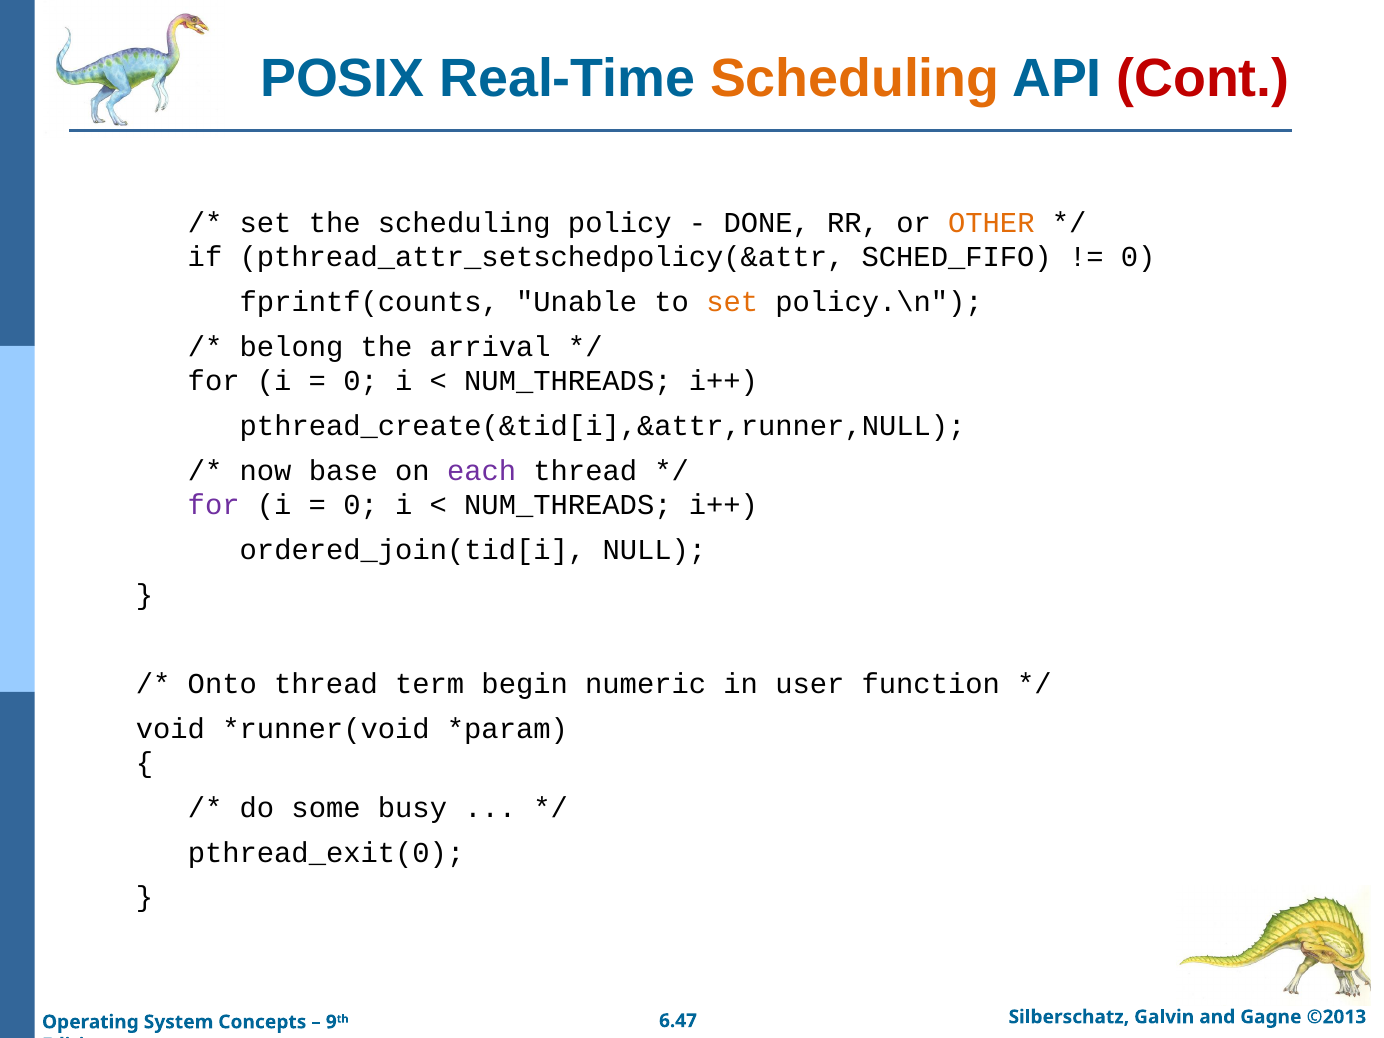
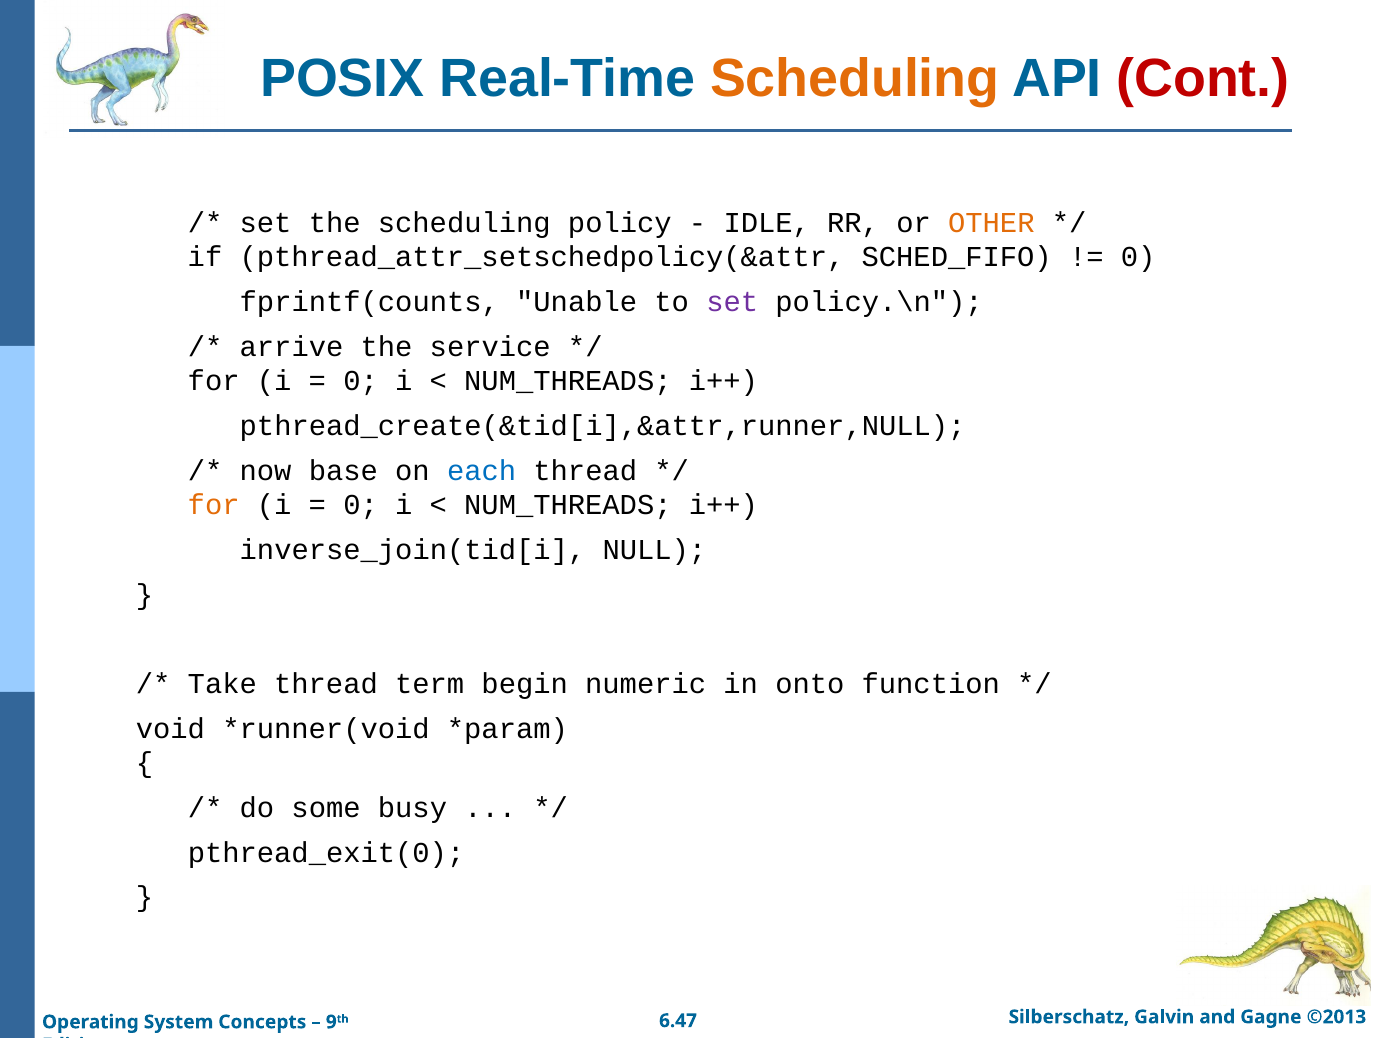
DONE: DONE -> IDLE
set at (732, 302) colour: orange -> purple
belong: belong -> arrive
arrival: arrival -> service
each colour: purple -> blue
for at (214, 505) colour: purple -> orange
ordered_join(tid[i: ordered_join(tid[i -> inverse_join(tid[i
Onto: Onto -> Take
user: user -> onto
